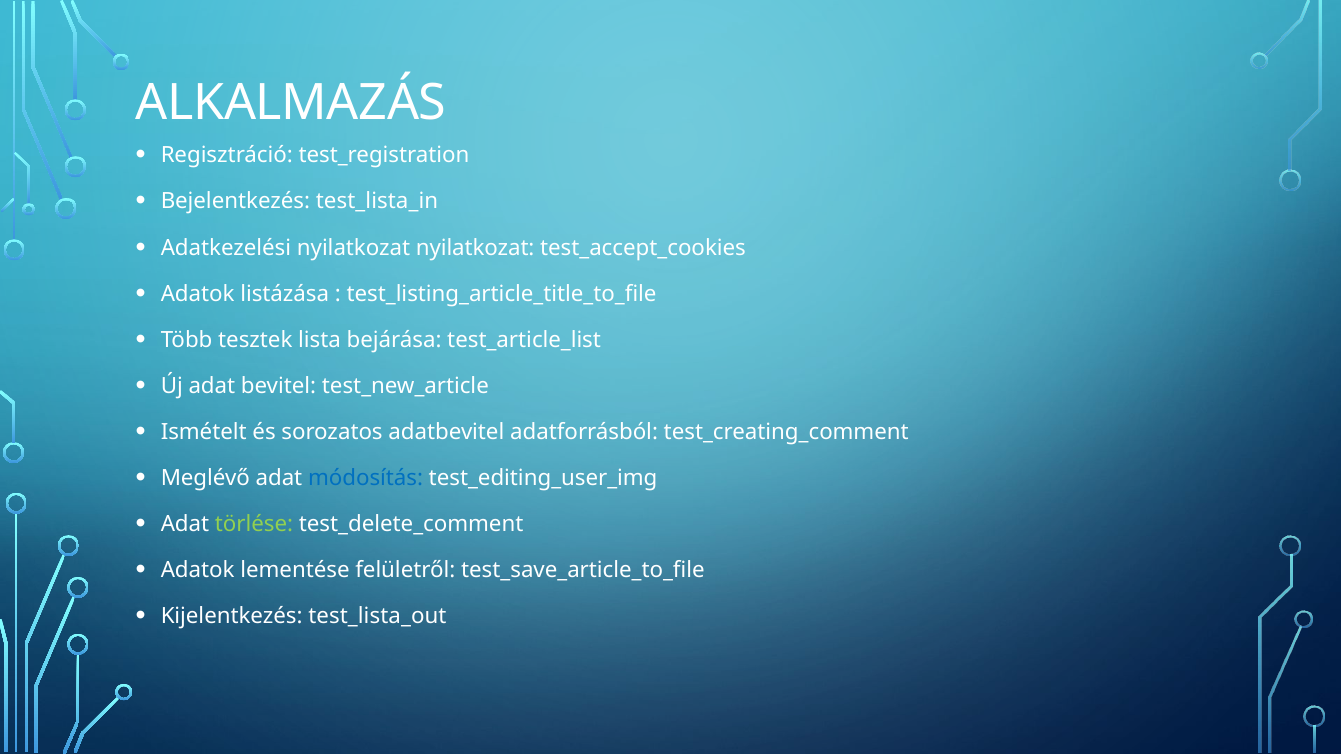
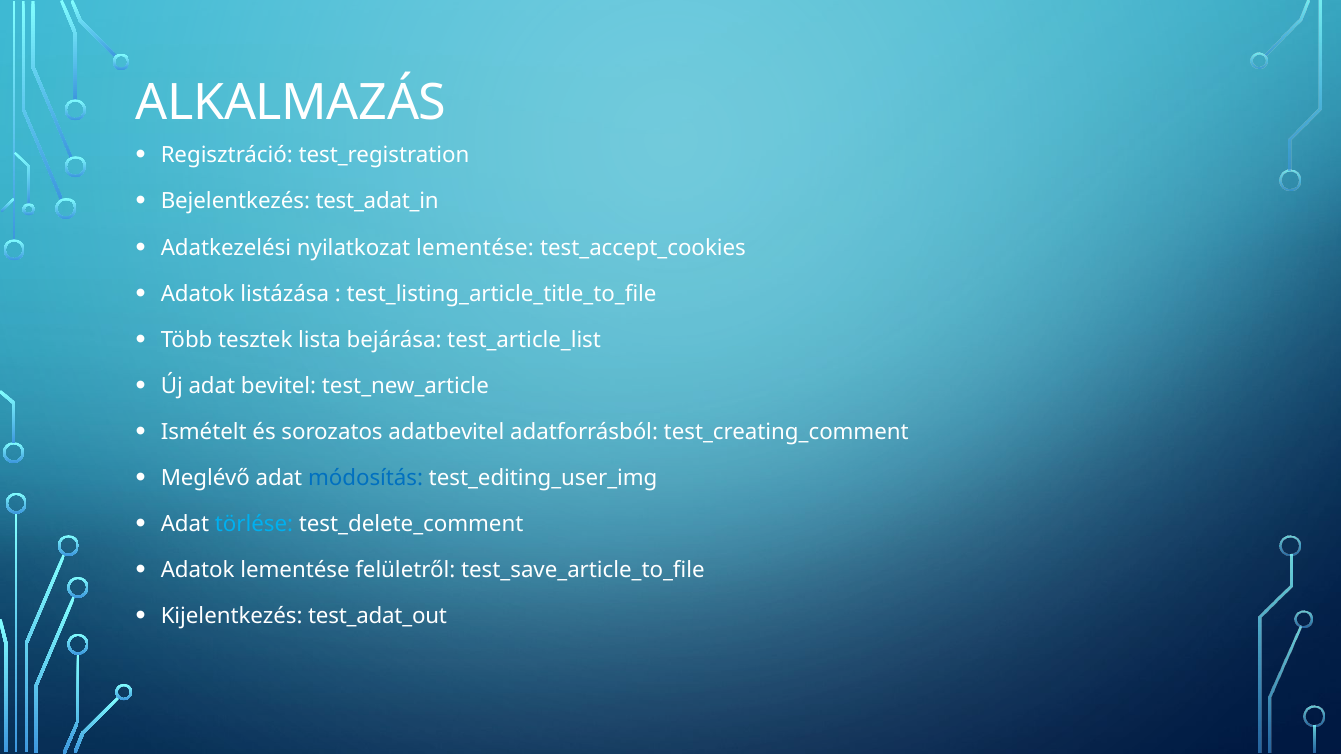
test_lista_in: test_lista_in -> test_adat_in
nyilatkozat nyilatkozat: nyilatkozat -> lementése
törlése colour: light green -> light blue
test_lista_out: test_lista_out -> test_adat_out
